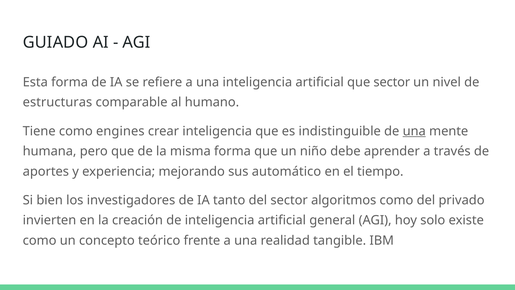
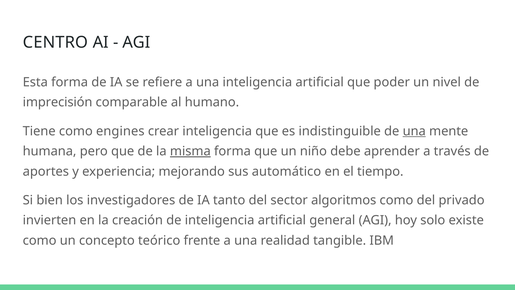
GUIADO: GUIADO -> CENTRO
que sector: sector -> poder
estructuras: estructuras -> imprecisión
misma underline: none -> present
